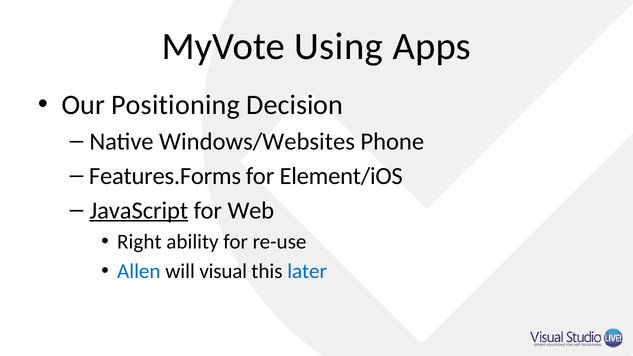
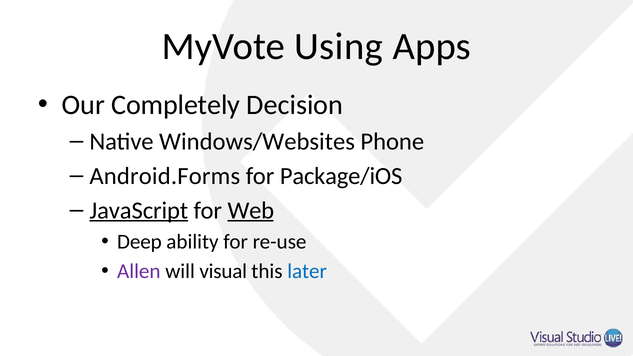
Positioning: Positioning -> Completely
Features.Forms: Features.Forms -> Android.Forms
Element/iOS: Element/iOS -> Package/iOS
Web underline: none -> present
Right: Right -> Deep
Allen colour: blue -> purple
